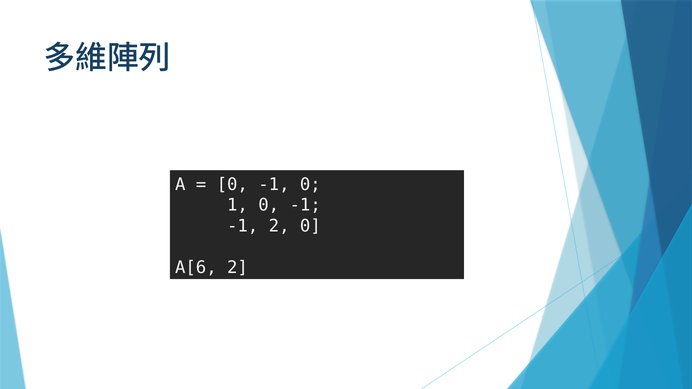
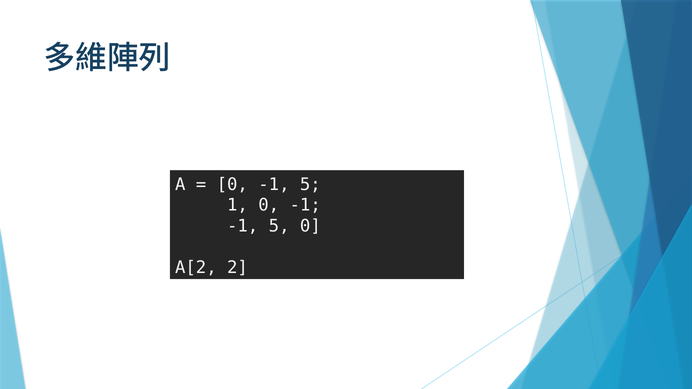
0 -1 0: 0 -> 5
2 at (279, 226): 2 -> 5
A[6: A[6 -> A[2
